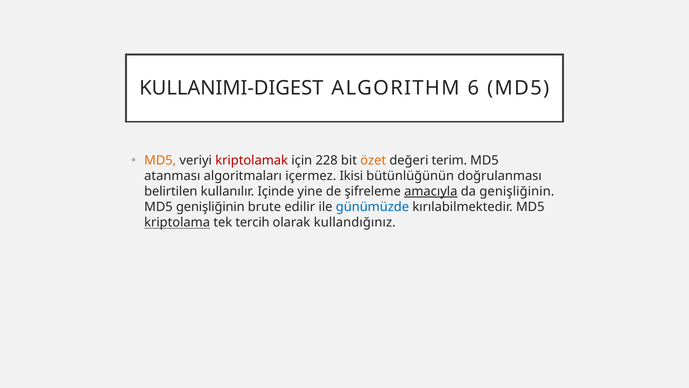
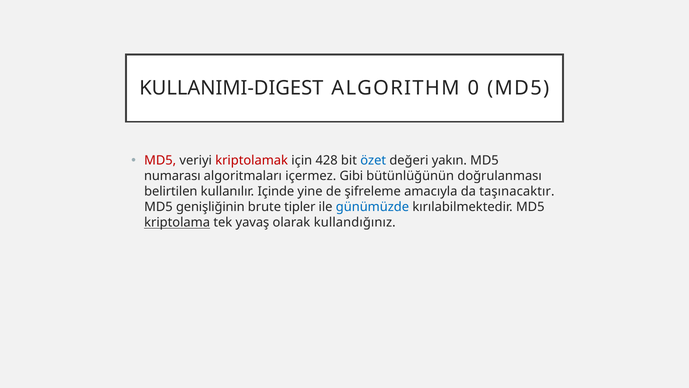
6: 6 -> 0
MD5 at (160, 160) colour: orange -> red
228: 228 -> 428
özet colour: orange -> blue
terim: terim -> yakın
atanması: atanması -> numarası
Ikisi: Ikisi -> Gibi
amacıyla underline: present -> none
da genişliğinin: genişliğinin -> taşınacaktır
edilir: edilir -> tipler
tercih: tercih -> yavaş
